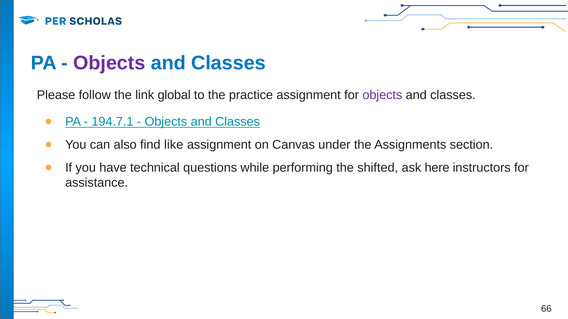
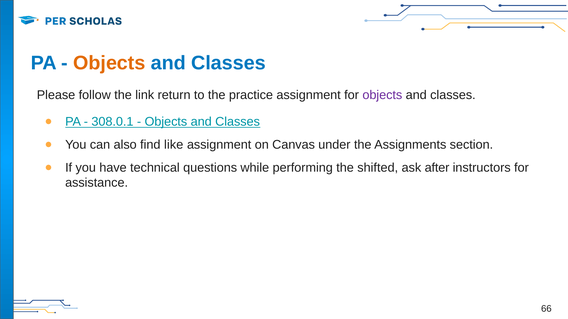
Objects at (109, 63) colour: purple -> orange
global: global -> return
194.7.1: 194.7.1 -> 308.0.1
here: here -> after
